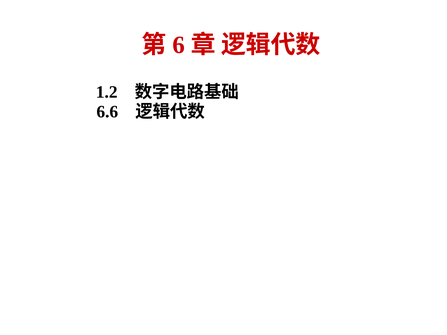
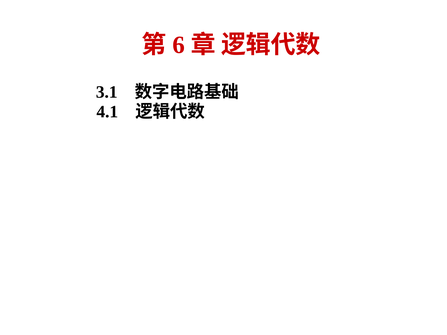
1.2: 1.2 -> 3.1
6.6: 6.6 -> 4.1
